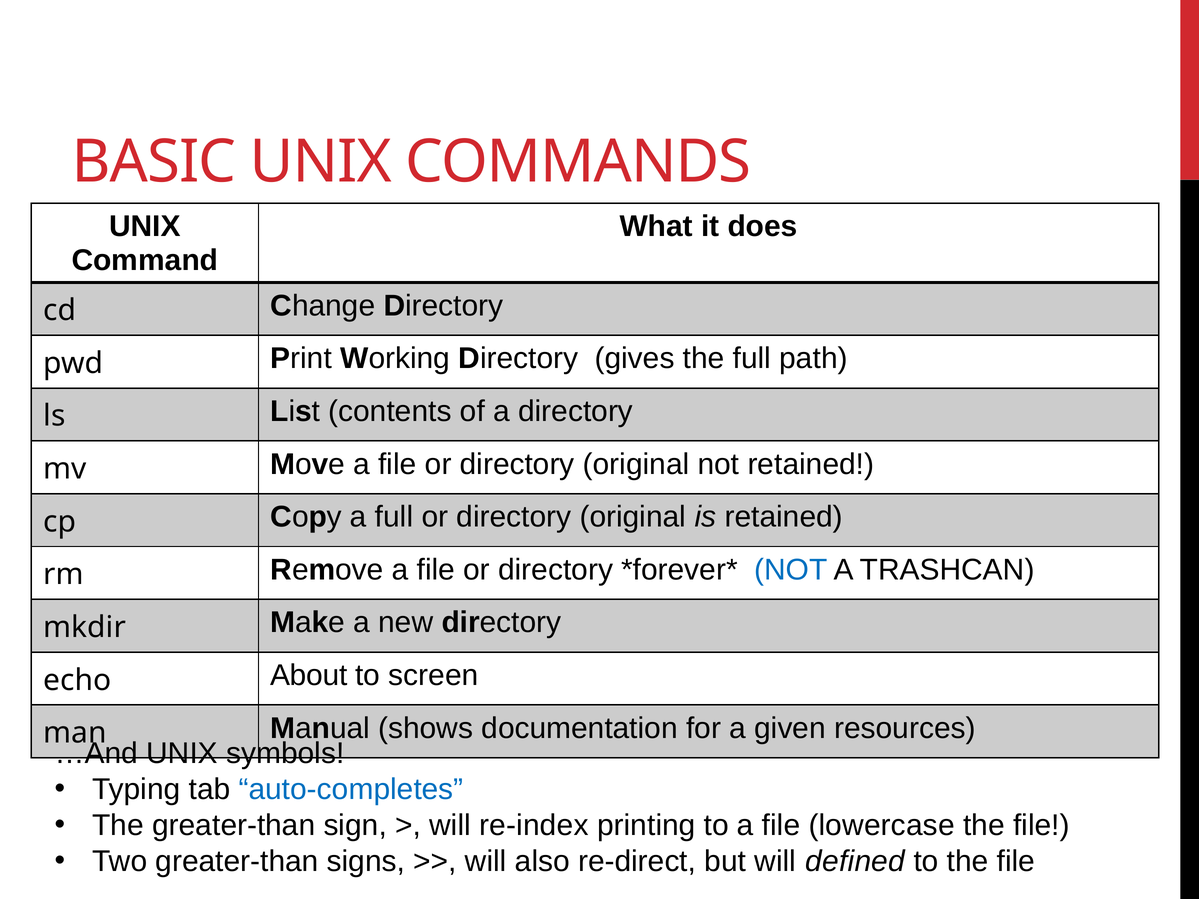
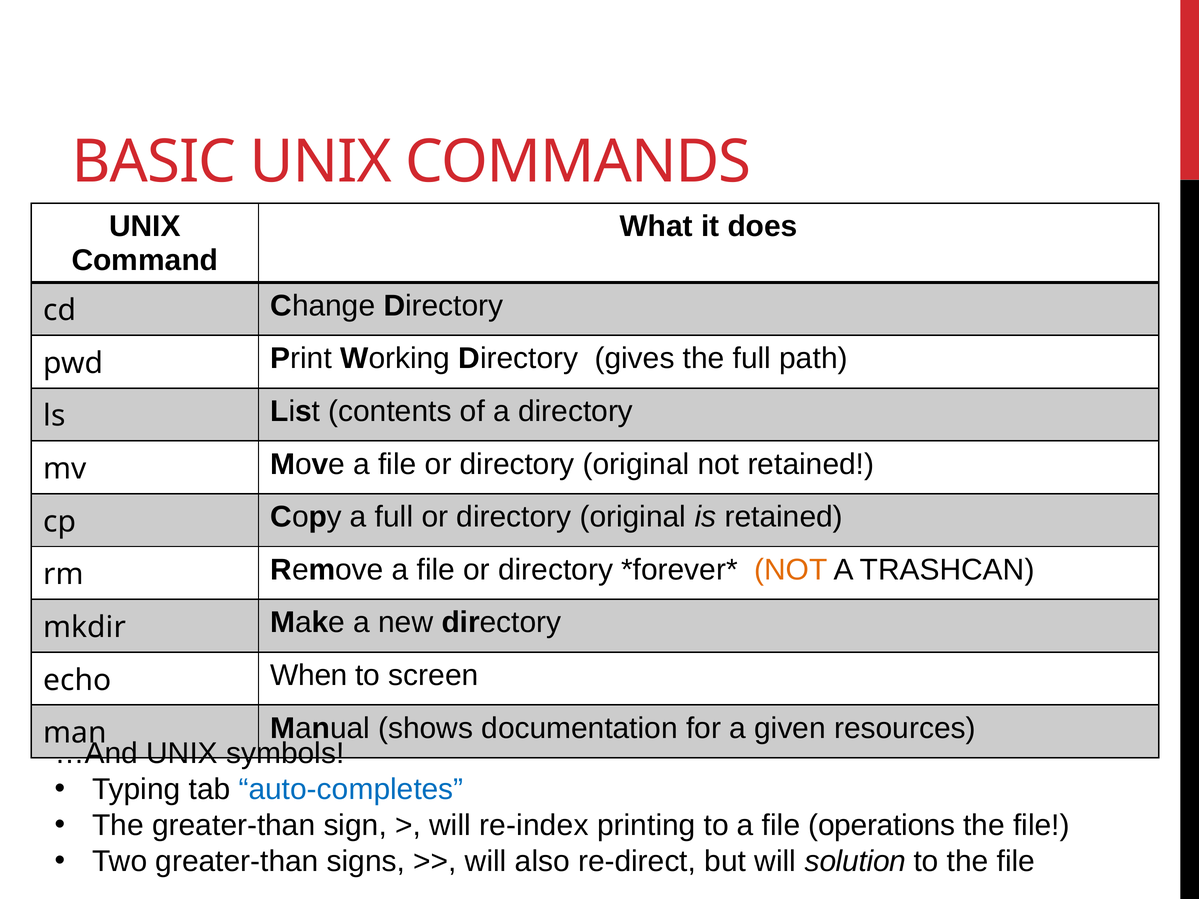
NOT at (791, 570) colour: blue -> orange
About: About -> When
lowercase: lowercase -> operations
defined: defined -> solution
